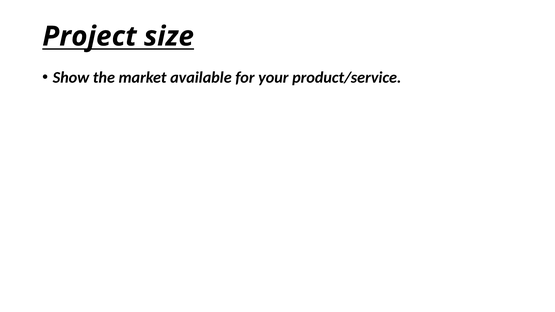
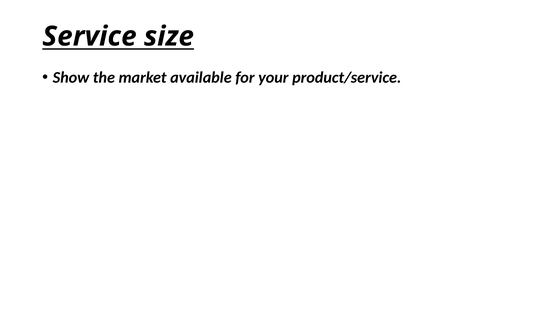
Project: Project -> Service
